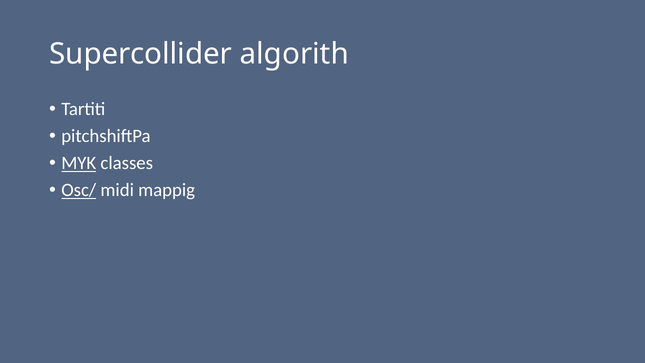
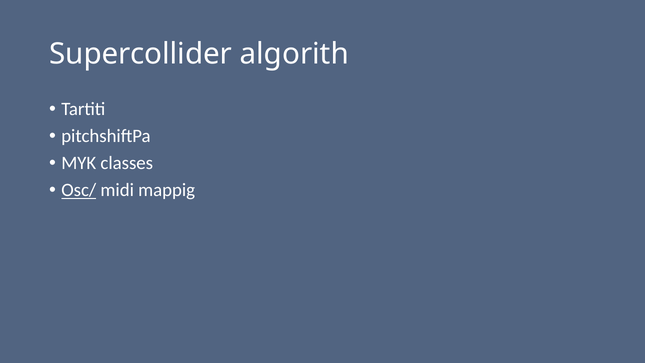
MYK underline: present -> none
